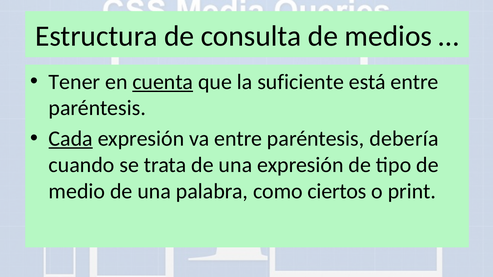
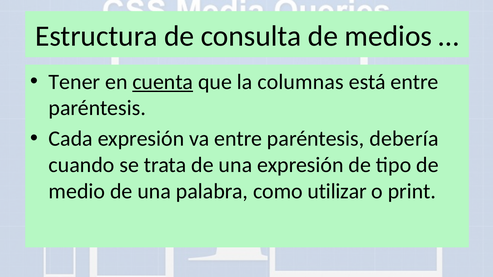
suficiente: suficiente -> columnas
Cada underline: present -> none
ciertos: ciertos -> utilizar
